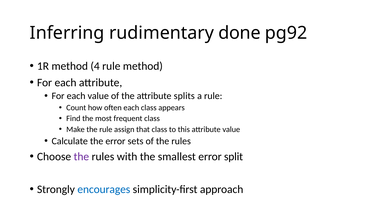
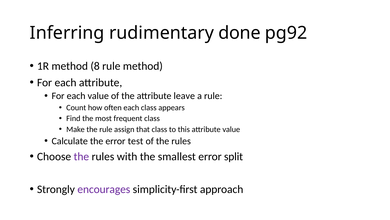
4: 4 -> 8
splits: splits -> leave
sets: sets -> test
encourages colour: blue -> purple
